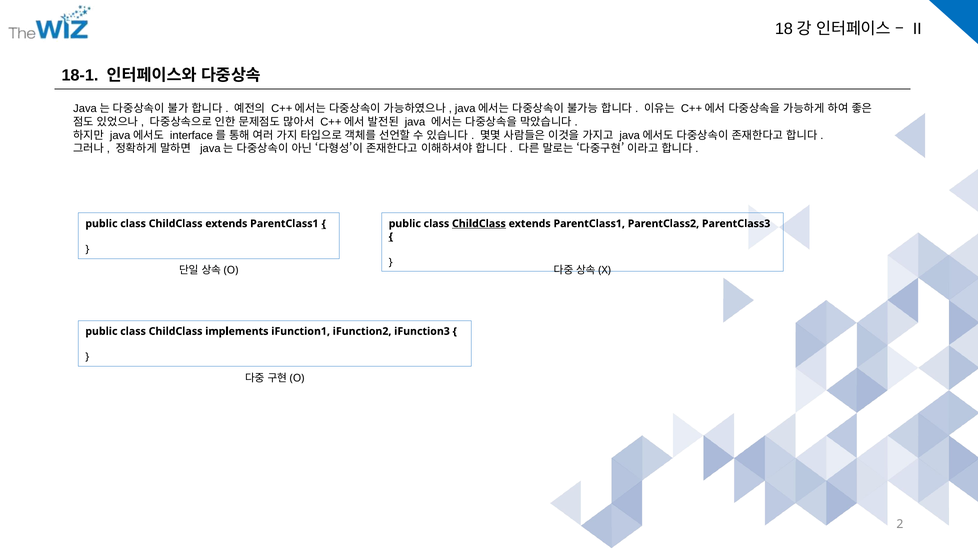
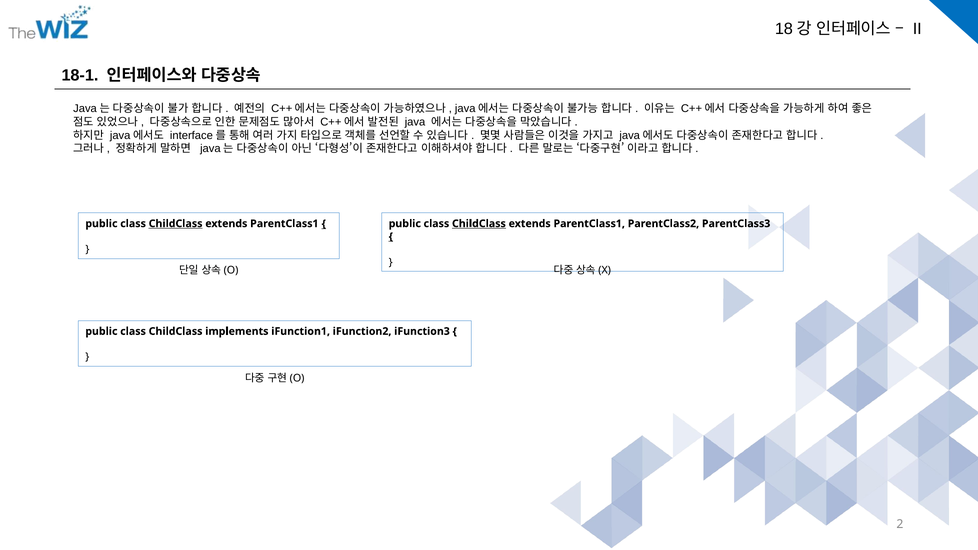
ChildClass at (176, 224) underline: none -> present
